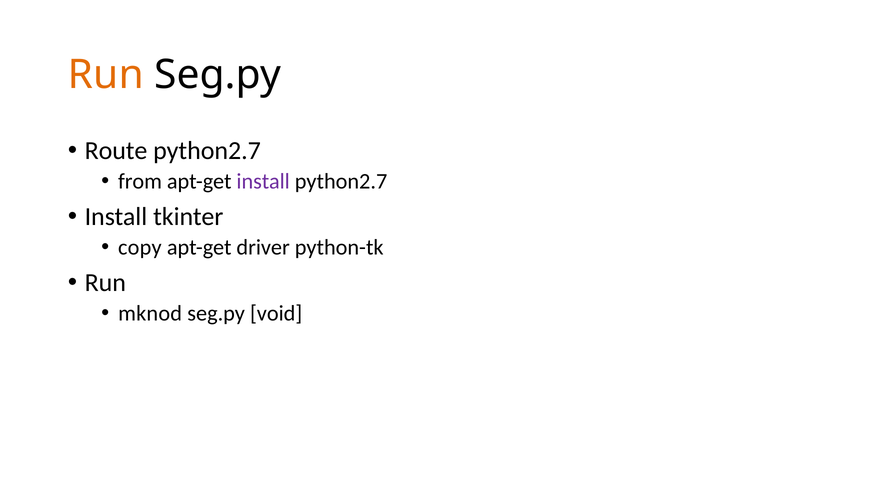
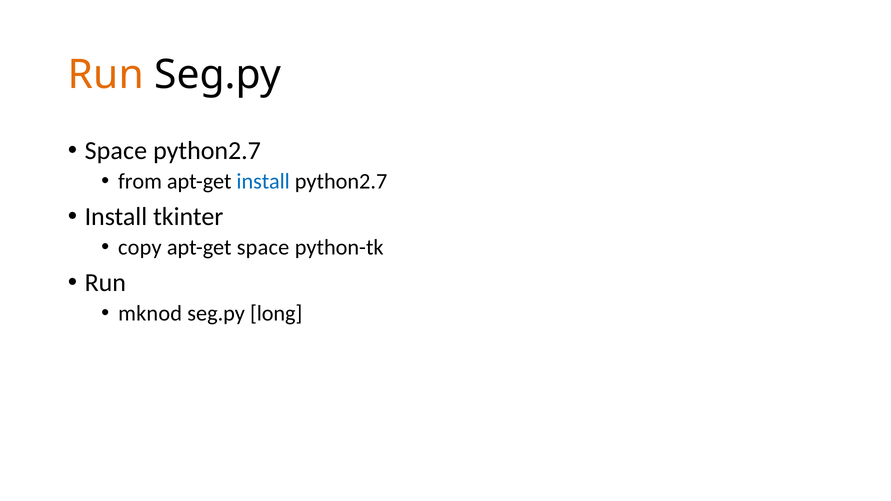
Route at (116, 151): Route -> Space
install at (263, 181) colour: purple -> blue
apt-get driver: driver -> space
void: void -> long
